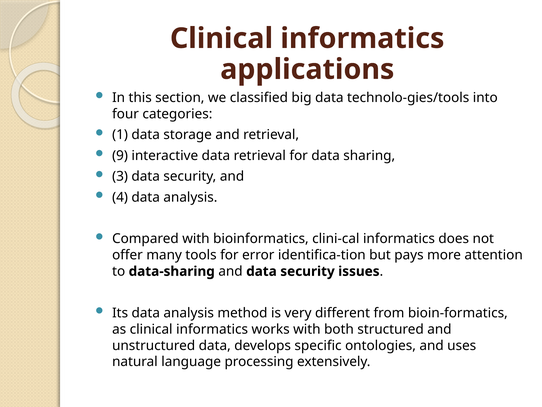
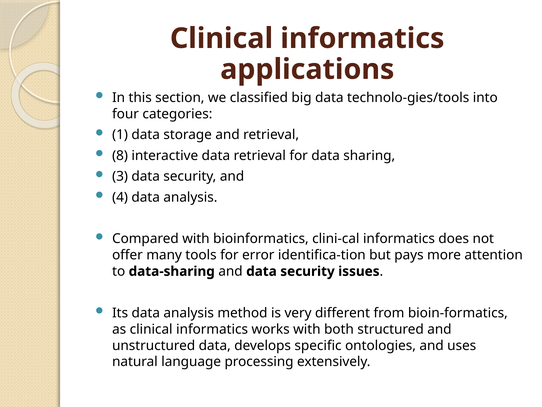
9: 9 -> 8
